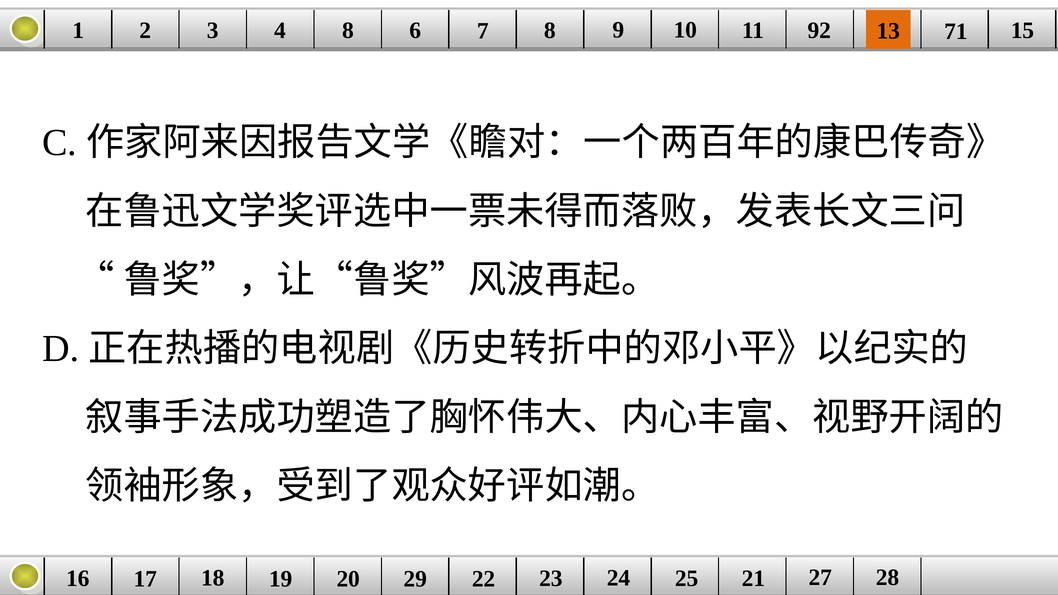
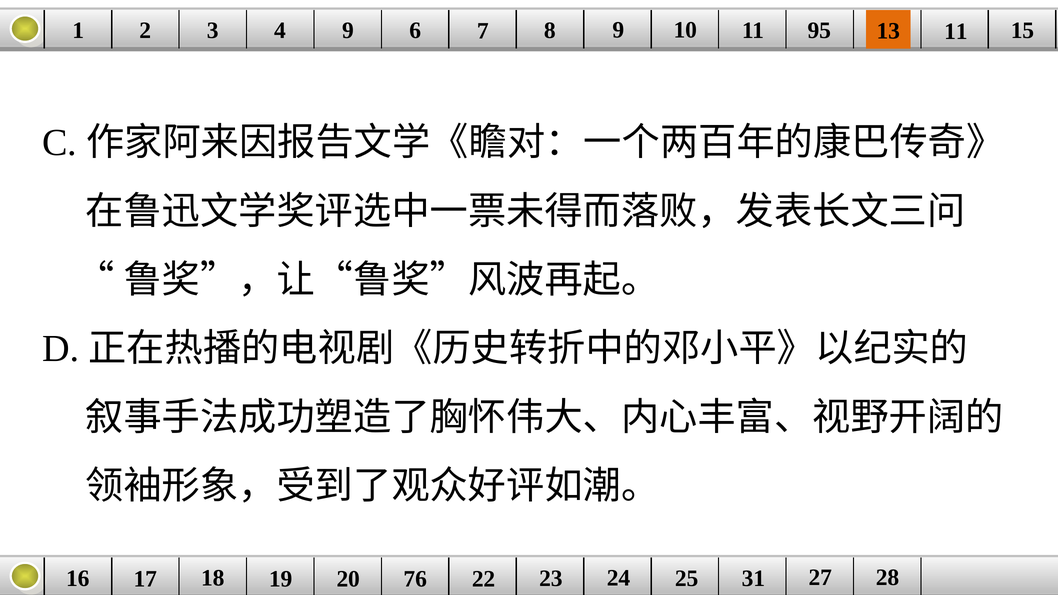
4 8: 8 -> 9
92: 92 -> 95
13 71: 71 -> 11
29: 29 -> 76
21: 21 -> 31
